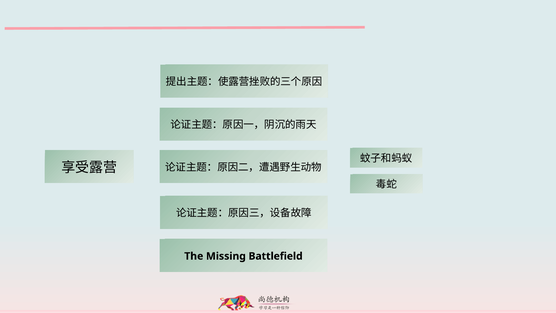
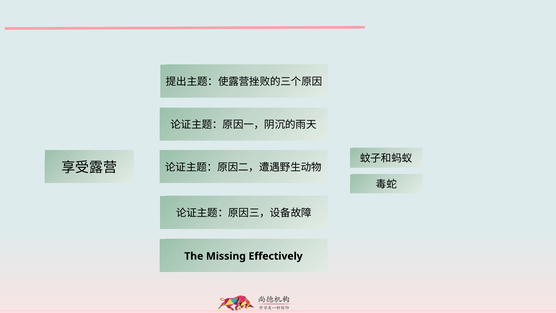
Battlefield: Battlefield -> Effectively
